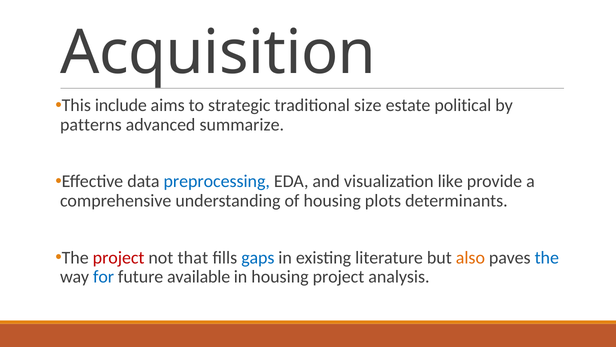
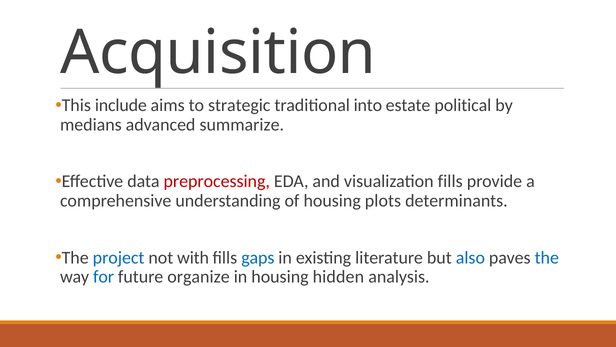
size: size -> into
patterns: patterns -> medians
preprocessing colour: blue -> red
visualization like: like -> fills
project at (119, 257) colour: red -> blue
that: that -> with
also colour: orange -> blue
available: available -> organize
housing project: project -> hidden
